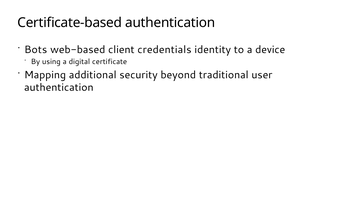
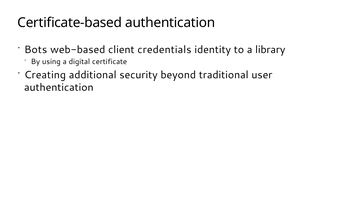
device: device -> library
Mapping: Mapping -> Creating
